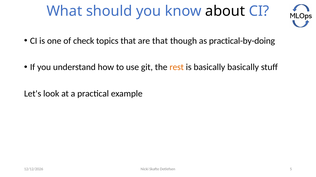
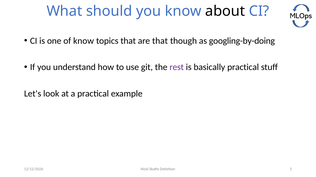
of check: check -> know
practical-by-doing: practical-by-doing -> googling-by-doing
rest colour: orange -> purple
basically basically: basically -> practical
